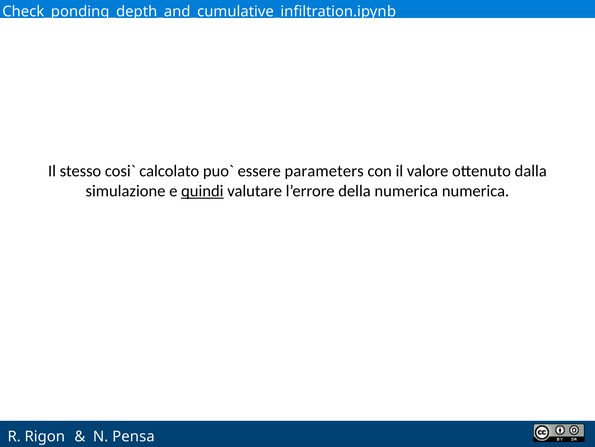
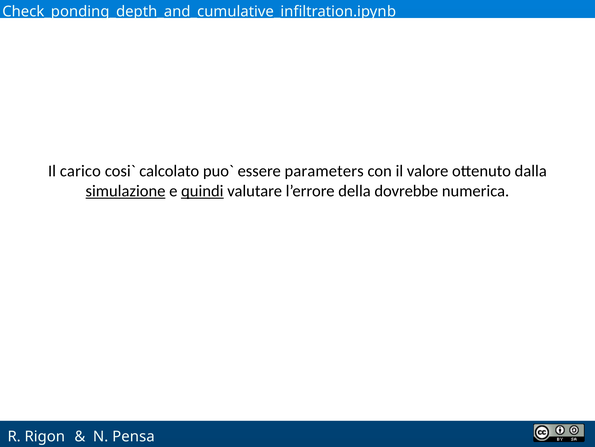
stesso: stesso -> carico
simulazione underline: none -> present
della numerica: numerica -> dovrebbe
